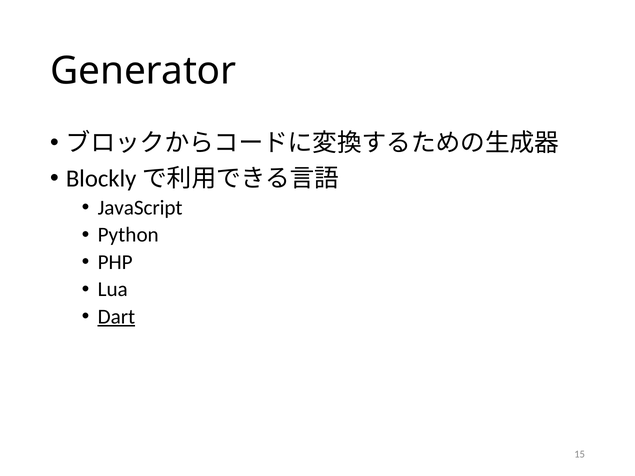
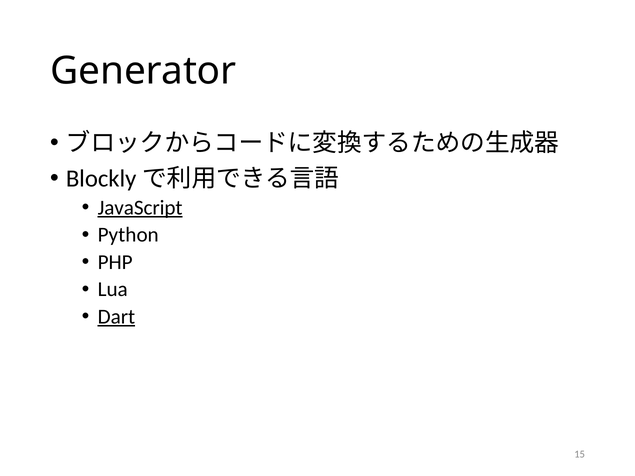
JavaScript underline: none -> present
